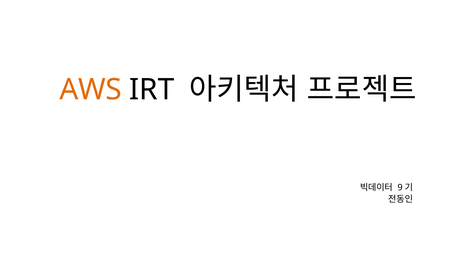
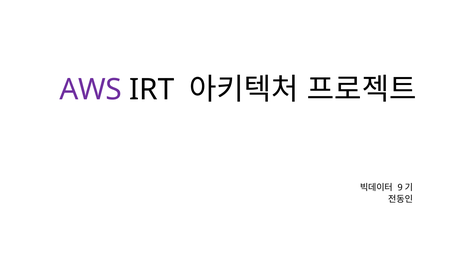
AWS colour: orange -> purple
